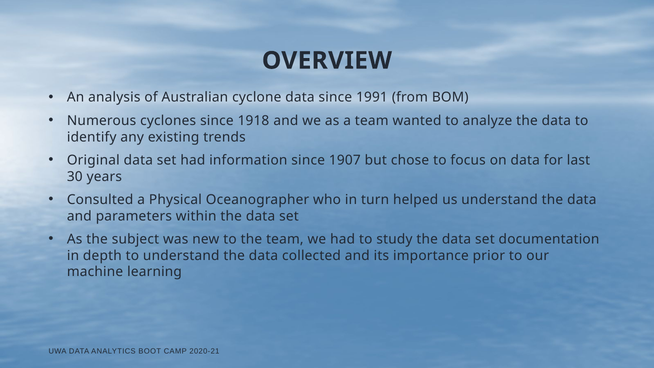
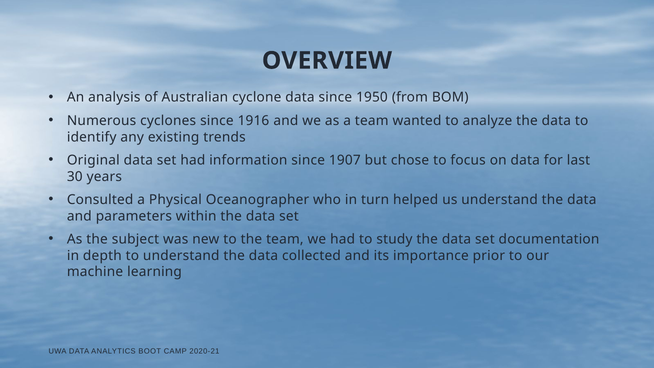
1991: 1991 -> 1950
1918: 1918 -> 1916
